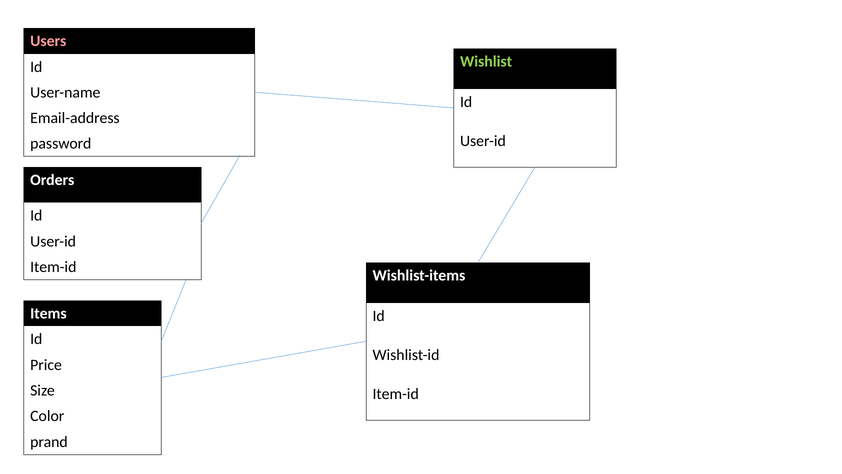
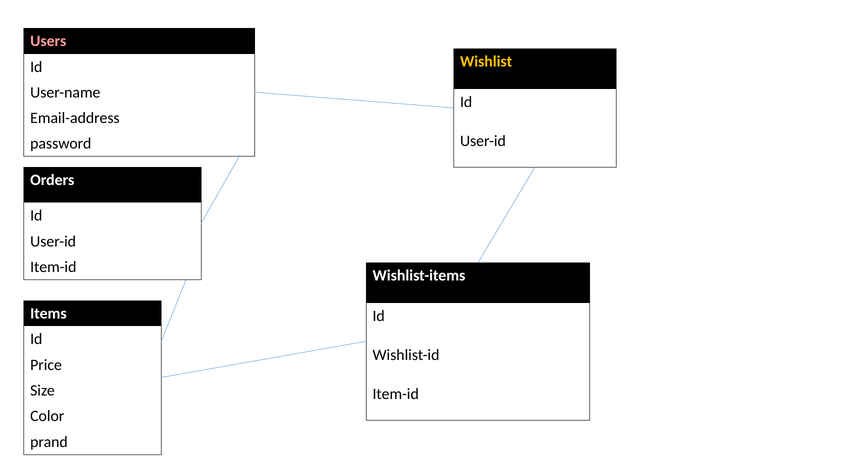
Wishlist colour: light green -> yellow
